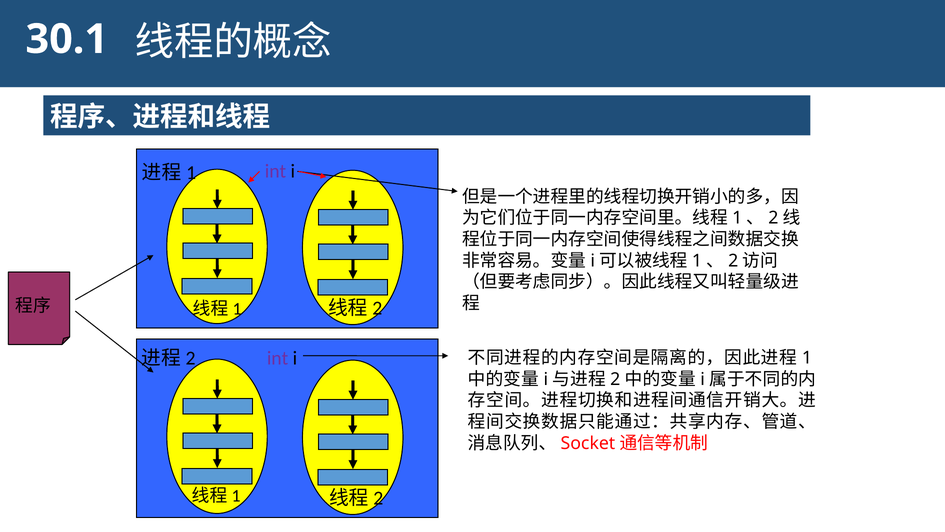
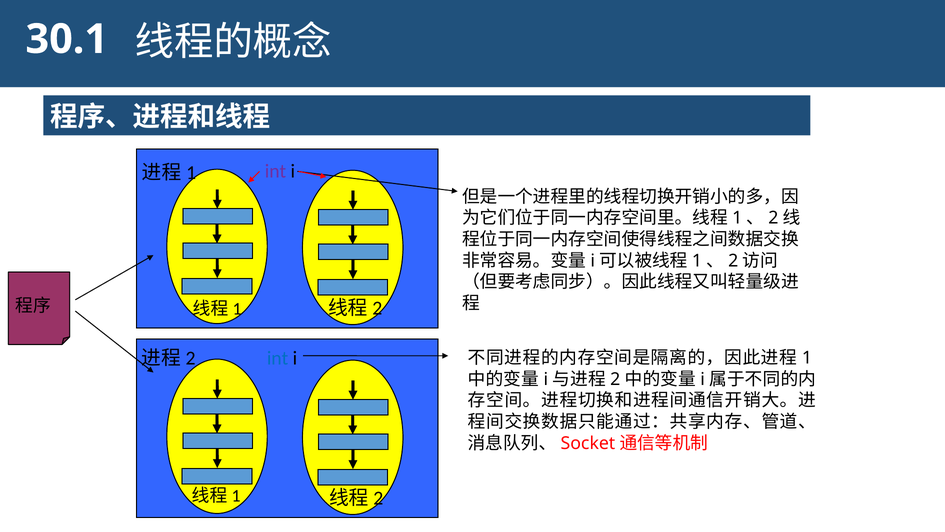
int at (278, 358) colour: purple -> blue
